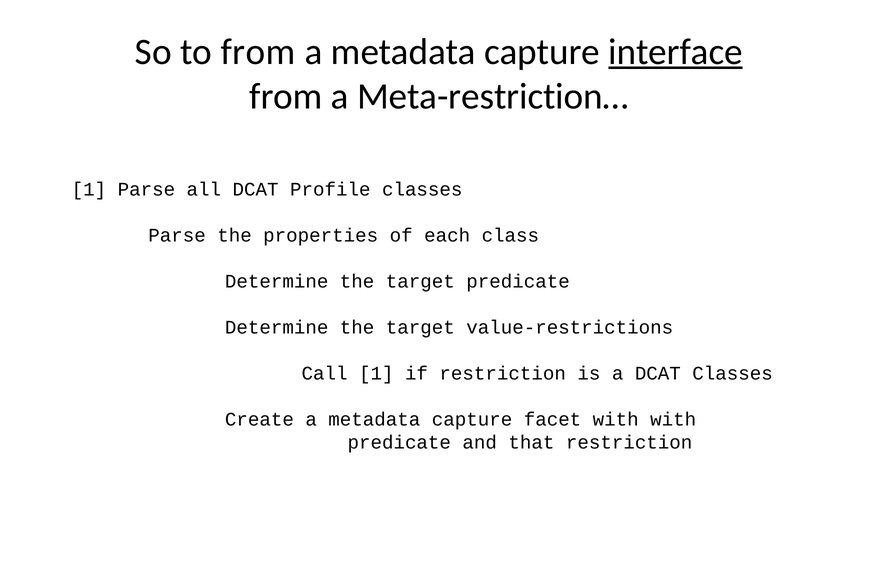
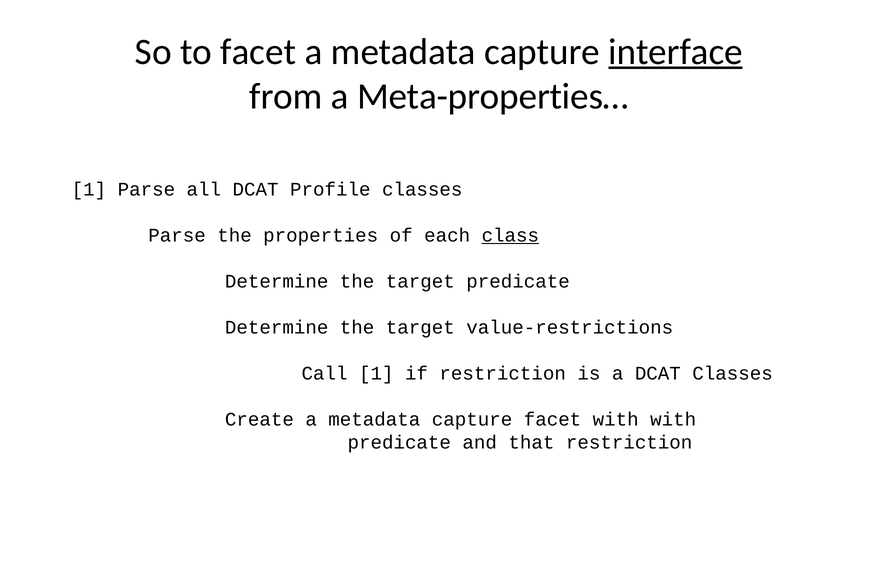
to from: from -> facet
Meta-restriction…: Meta-restriction… -> Meta-properties…
class underline: none -> present
